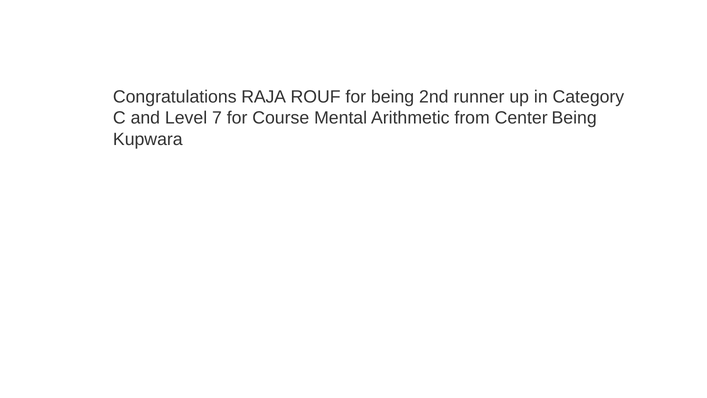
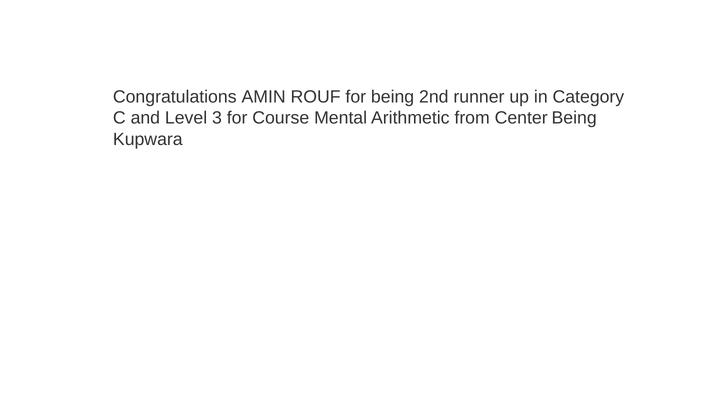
RAJA: RAJA -> AMIN
7: 7 -> 3
